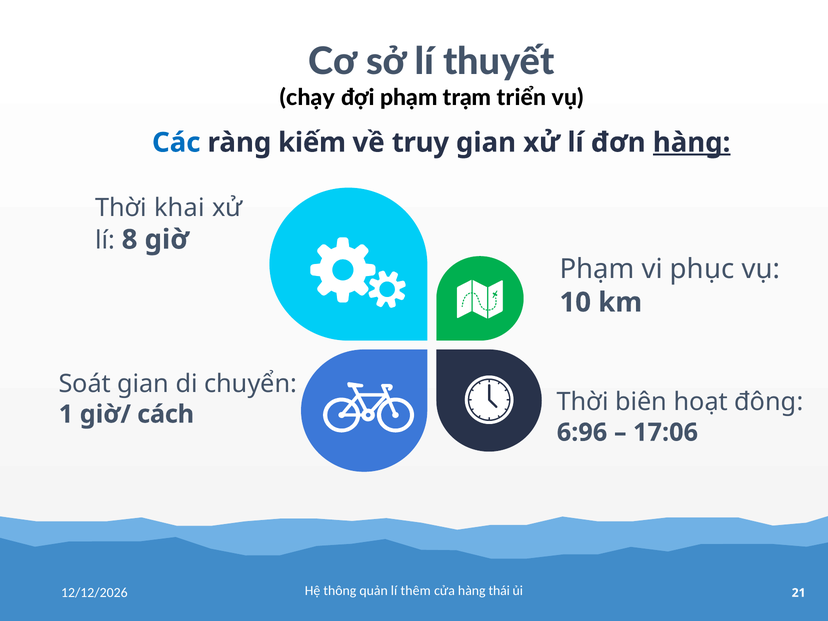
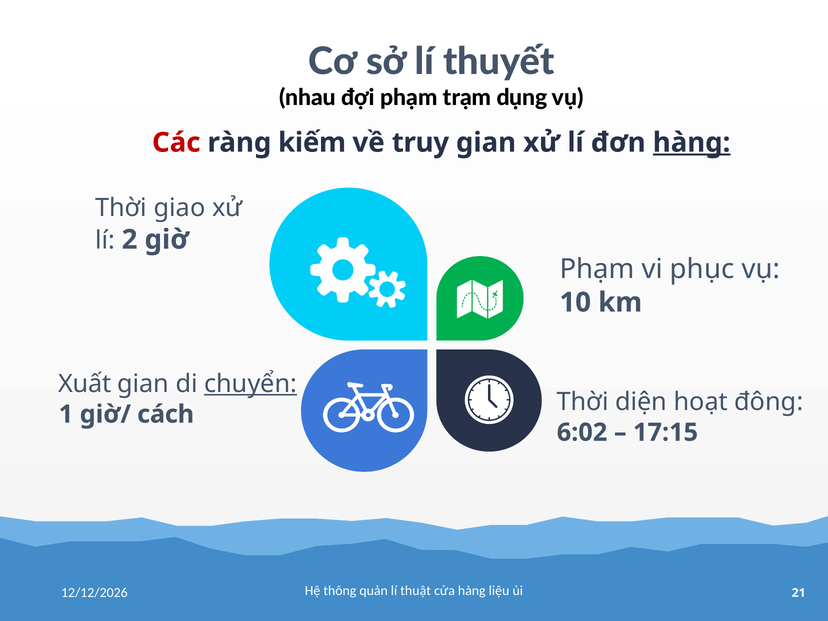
chạy: chạy -> nhau
triển: triển -> dụng
Các colour: blue -> red
khai: khai -> giao
8: 8 -> 2
Soát: Soát -> Xuất
chuyển underline: none -> present
biên: biên -> diện
6:96: 6:96 -> 6:02
17:06: 17:06 -> 17:15
thêm: thêm -> thuật
thái: thái -> liệu
